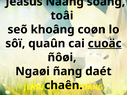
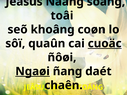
Ngaøi underline: none -> present
